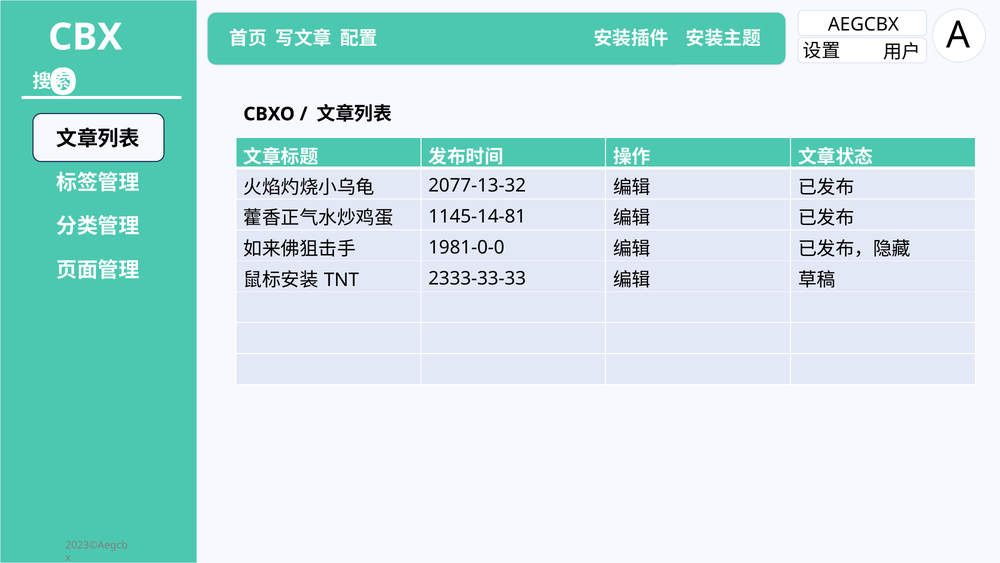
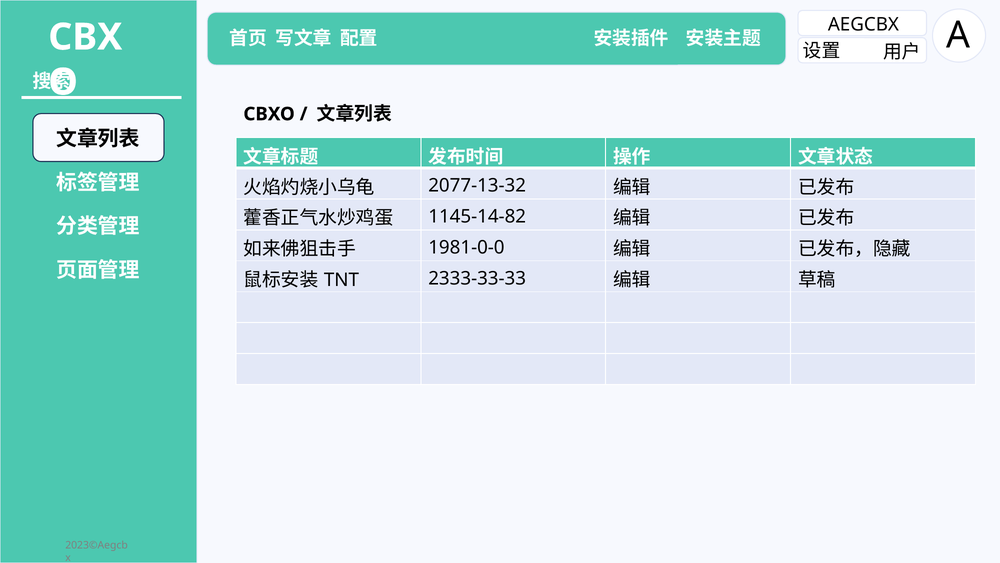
1145-14-81: 1145-14-81 -> 1145-14-82
